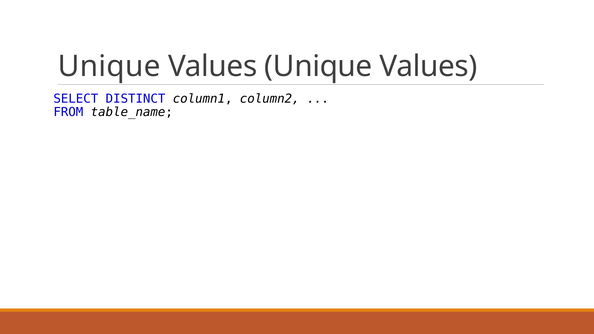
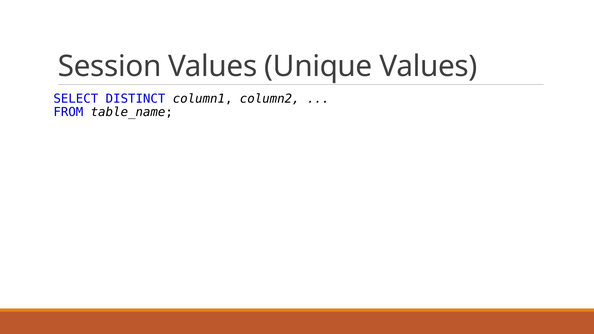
Unique at (109, 67): Unique -> Session
